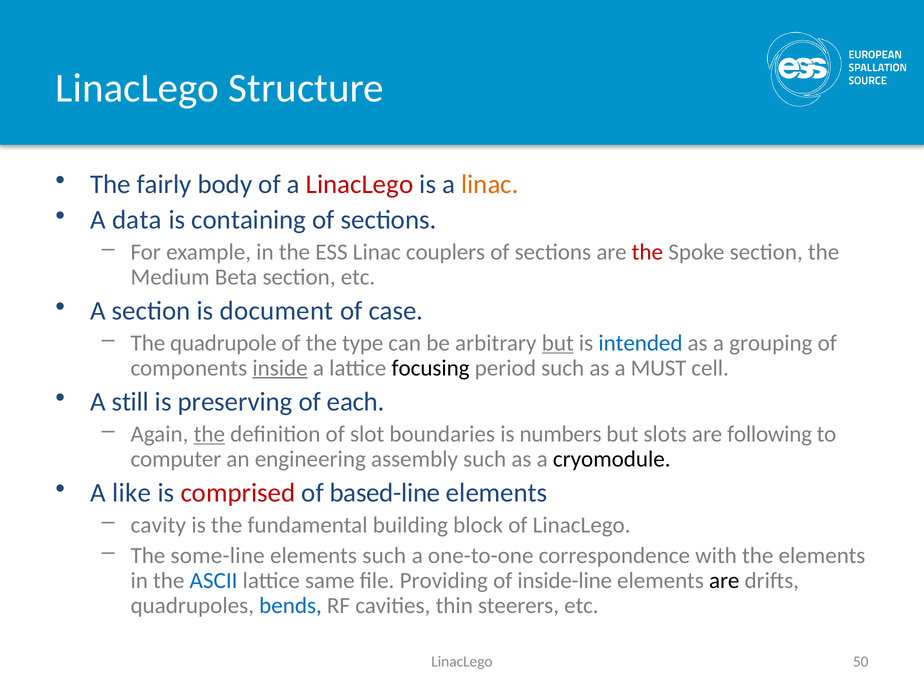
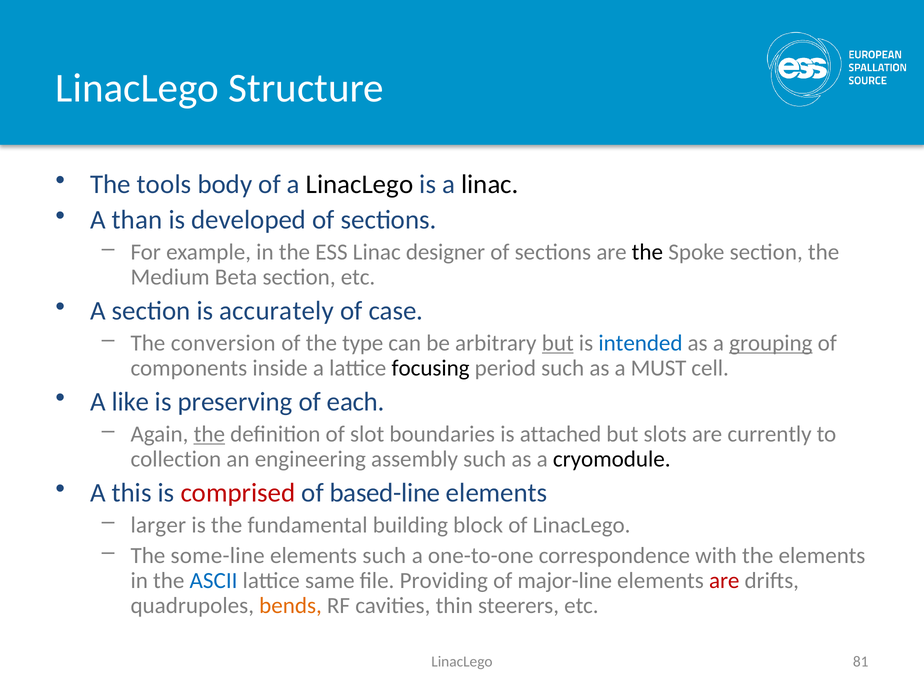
fairly: fairly -> tools
LinacLego at (360, 184) colour: red -> black
linac at (490, 184) colour: orange -> black
data: data -> than
containing: containing -> developed
couplers: couplers -> designer
the at (647, 252) colour: red -> black
document: document -> accurately
quadrupole: quadrupole -> conversion
grouping underline: none -> present
inside underline: present -> none
still: still -> like
numbers: numbers -> attached
following: following -> currently
computer: computer -> collection
like: like -> this
cavity: cavity -> larger
inside-line: inside-line -> major-line
are at (724, 580) colour: black -> red
bends colour: blue -> orange
50: 50 -> 81
